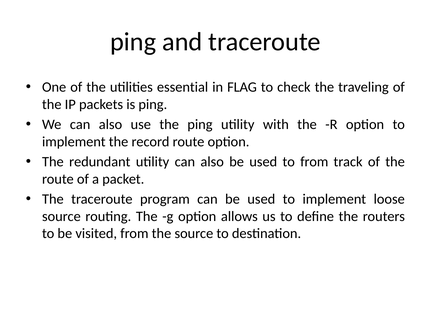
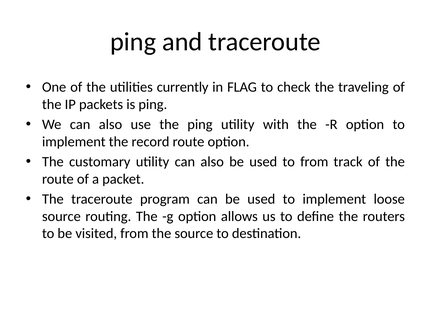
essential: essential -> currently
redundant: redundant -> customary
